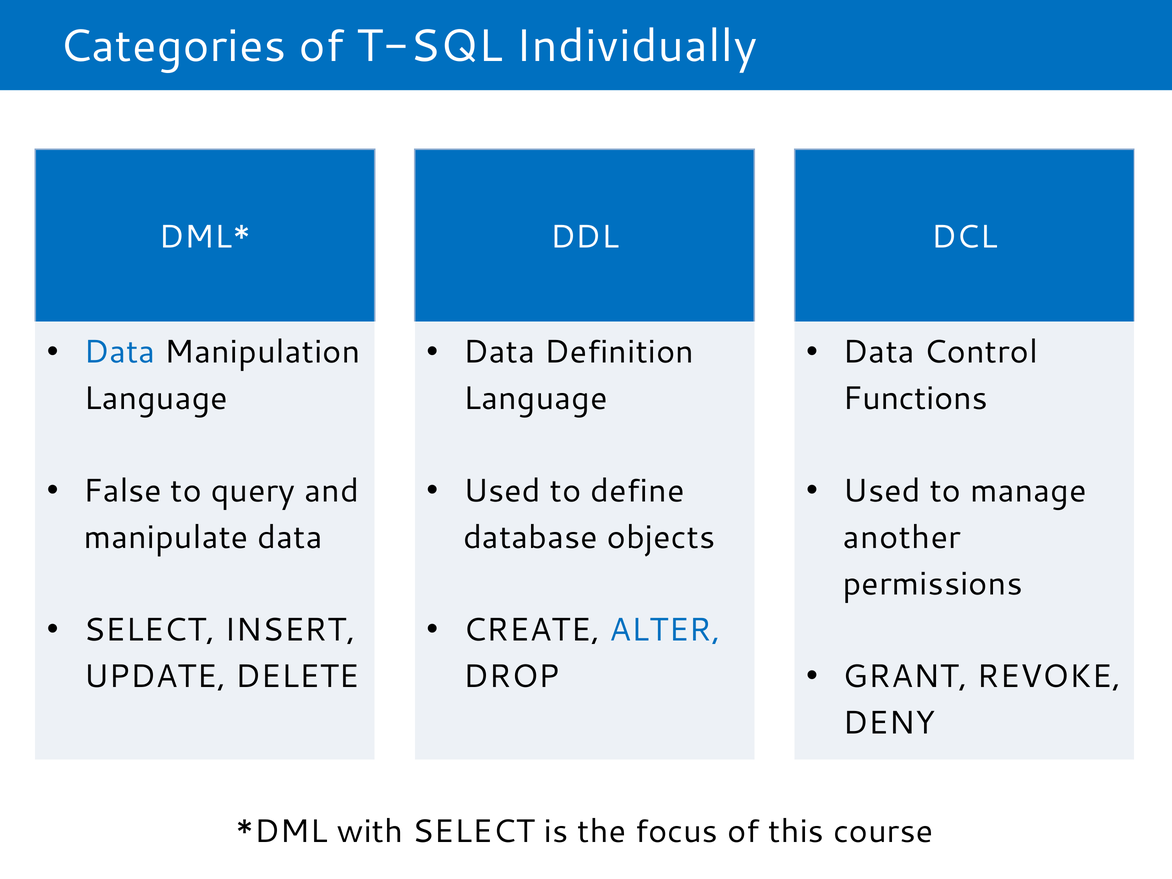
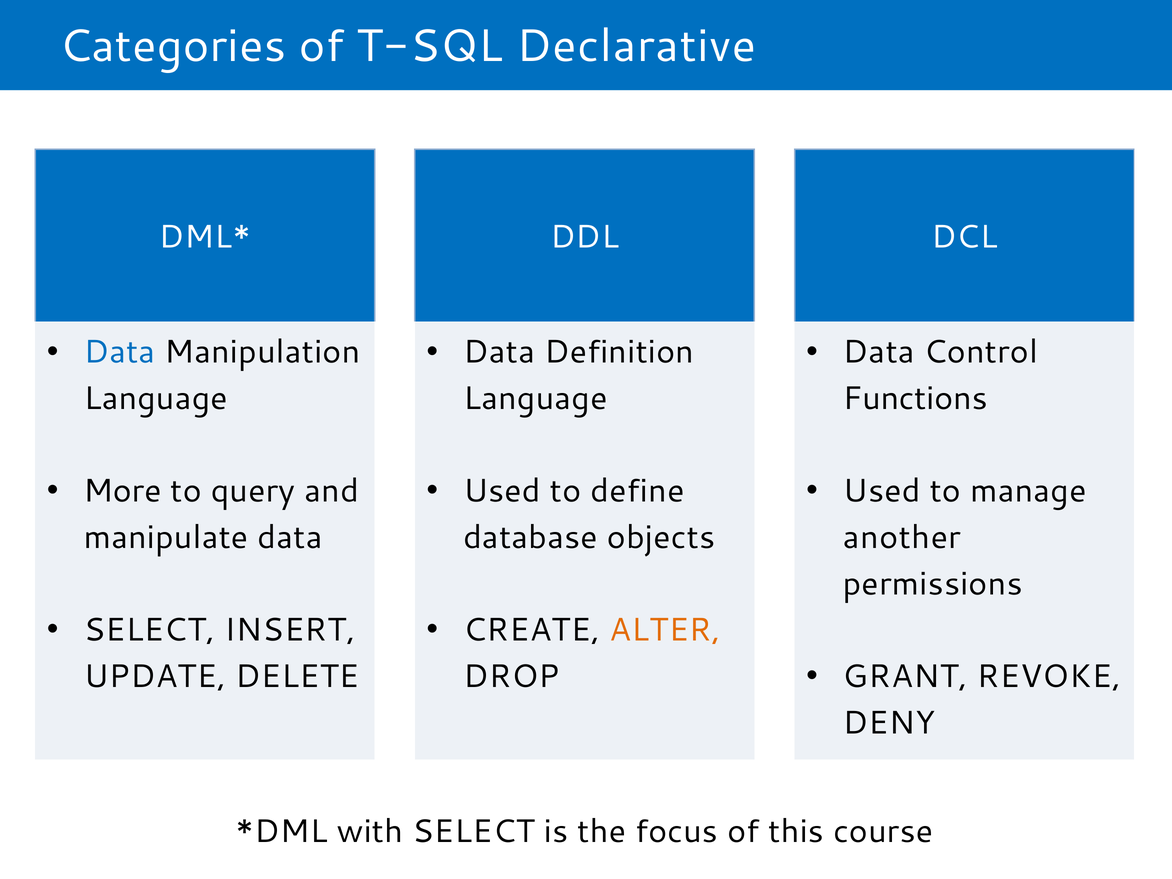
Individually: Individually -> Declarative
False: False -> More
ALTER colour: blue -> orange
